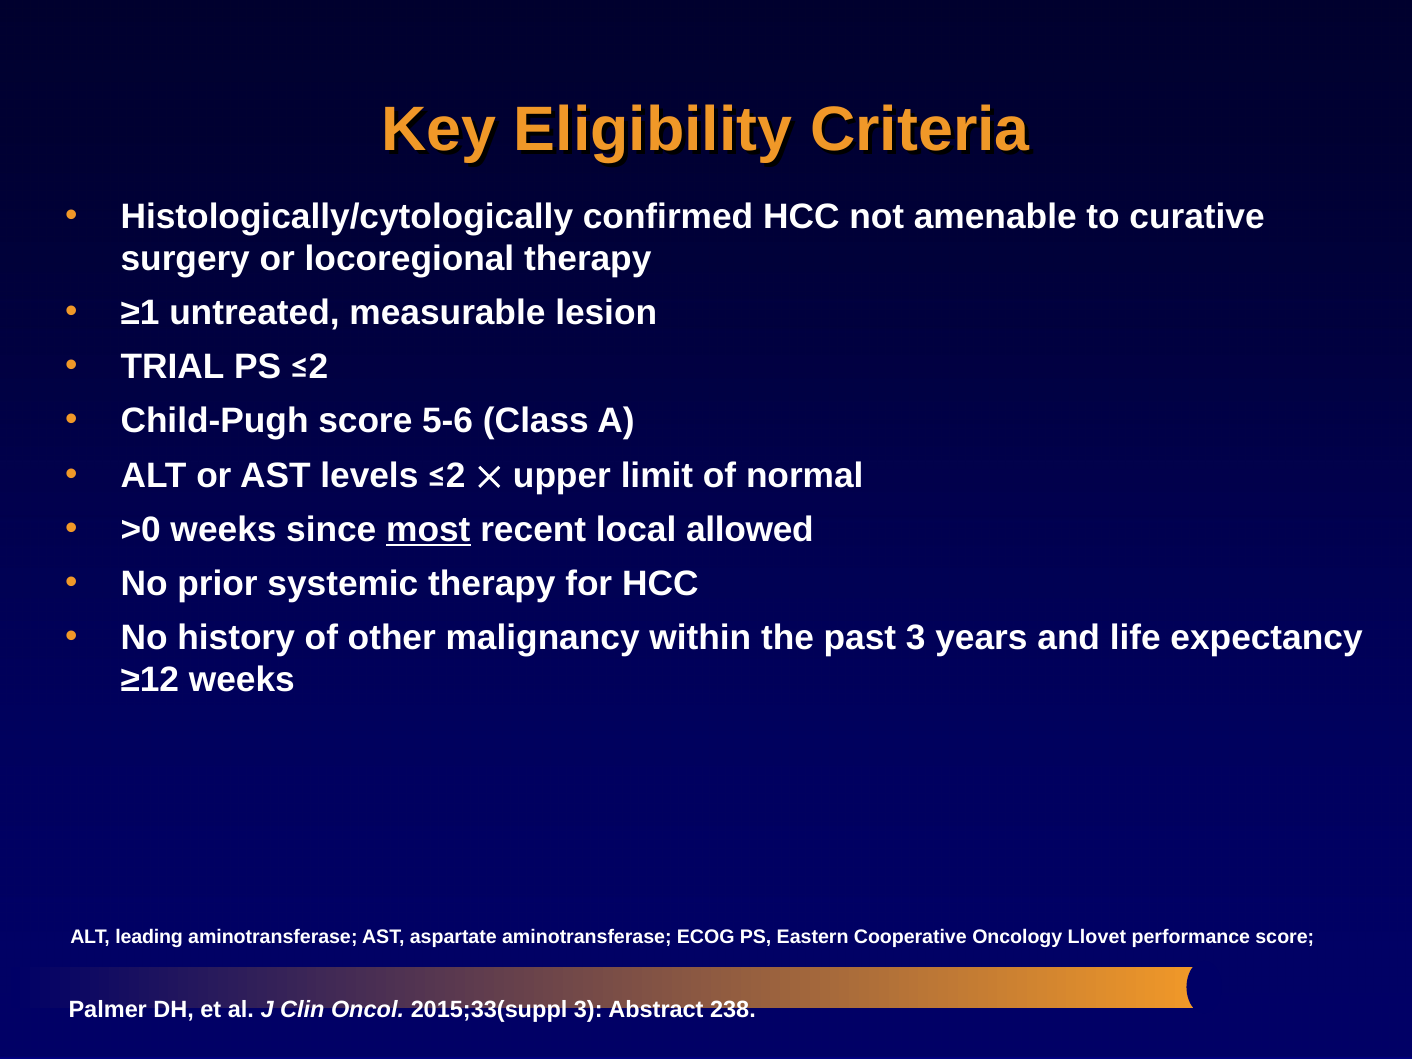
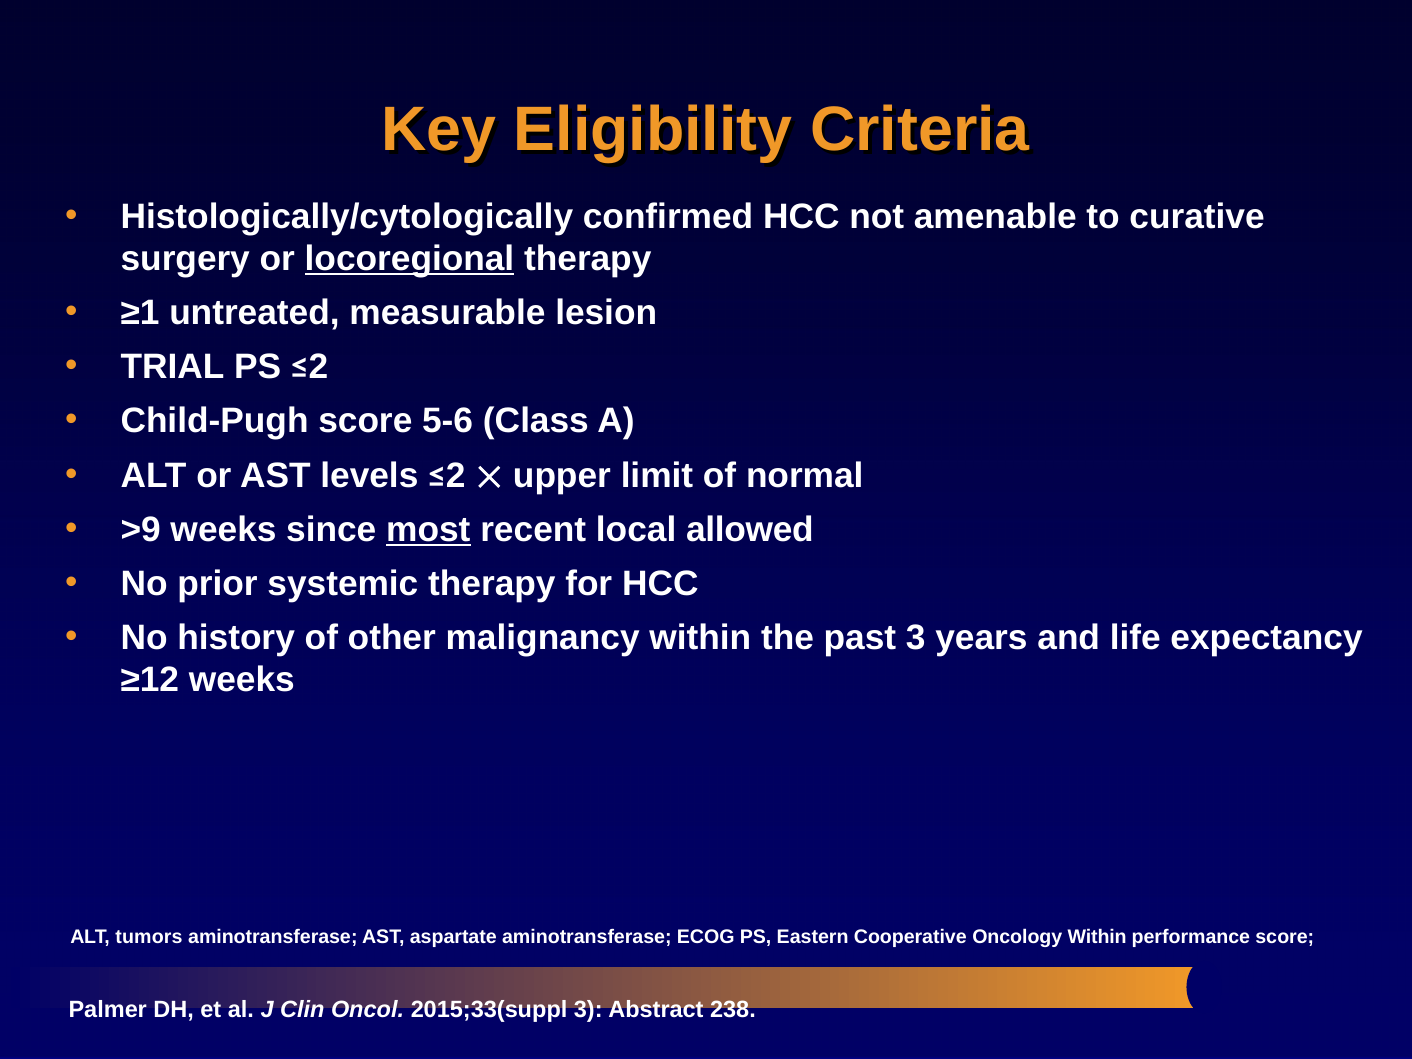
locoregional underline: none -> present
>0: >0 -> >9
leading: leading -> tumors
Oncology Llovet: Llovet -> Within
